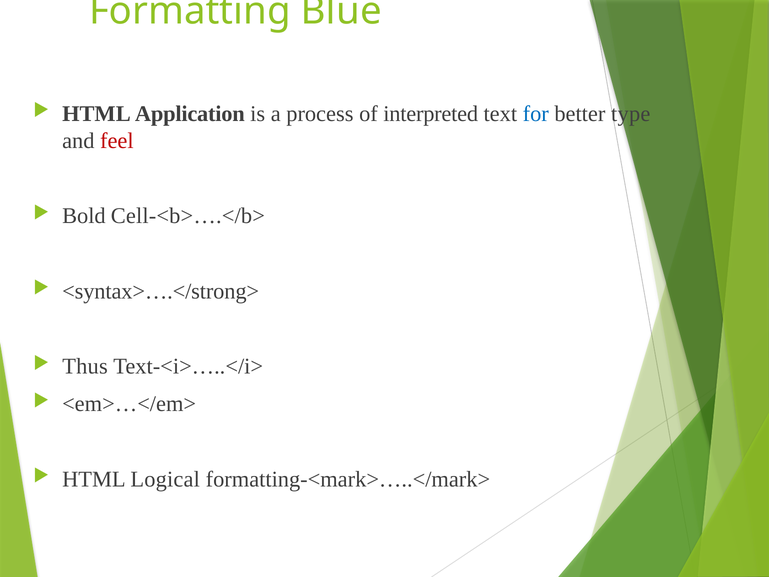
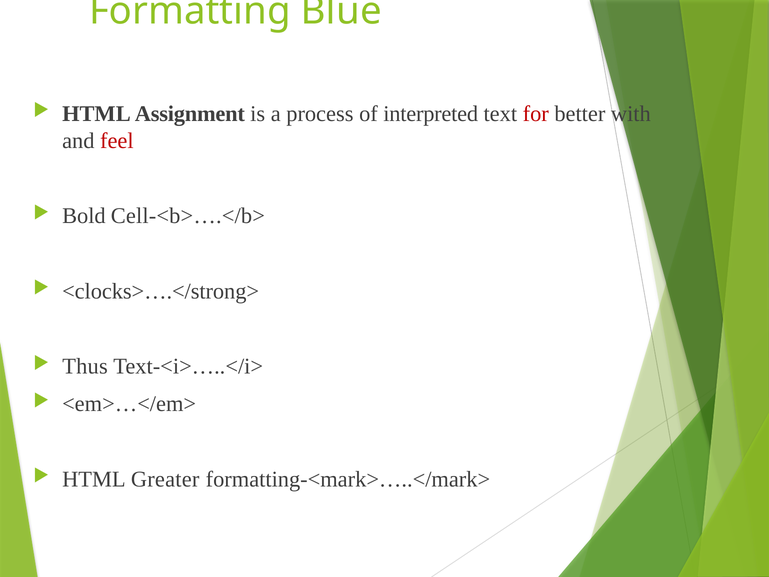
Application: Application -> Assignment
for colour: blue -> red
type: type -> with
<syntax>….</strong>: <syntax>….</strong> -> <clocks>….</strong>
Logical: Logical -> Greater
